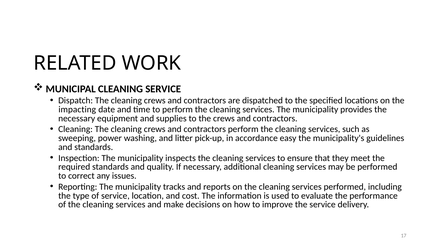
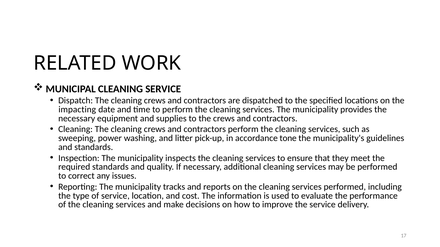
easy: easy -> tone
